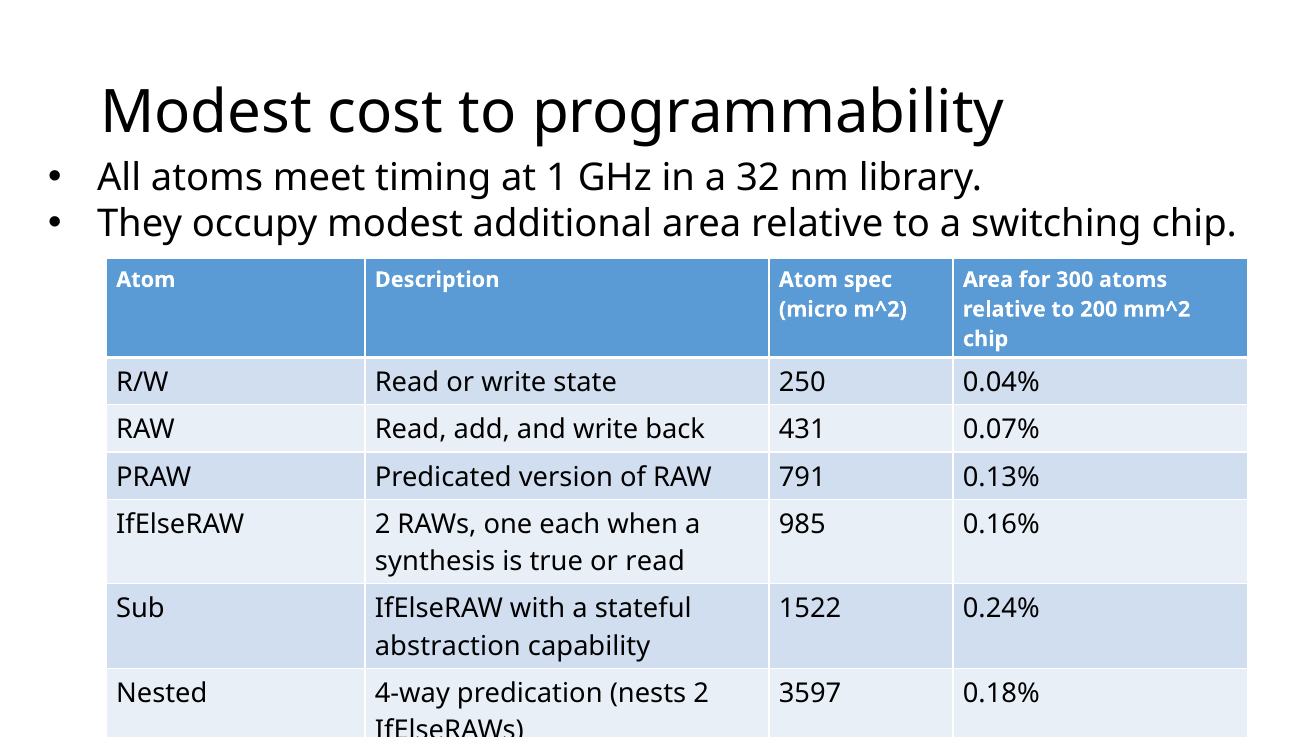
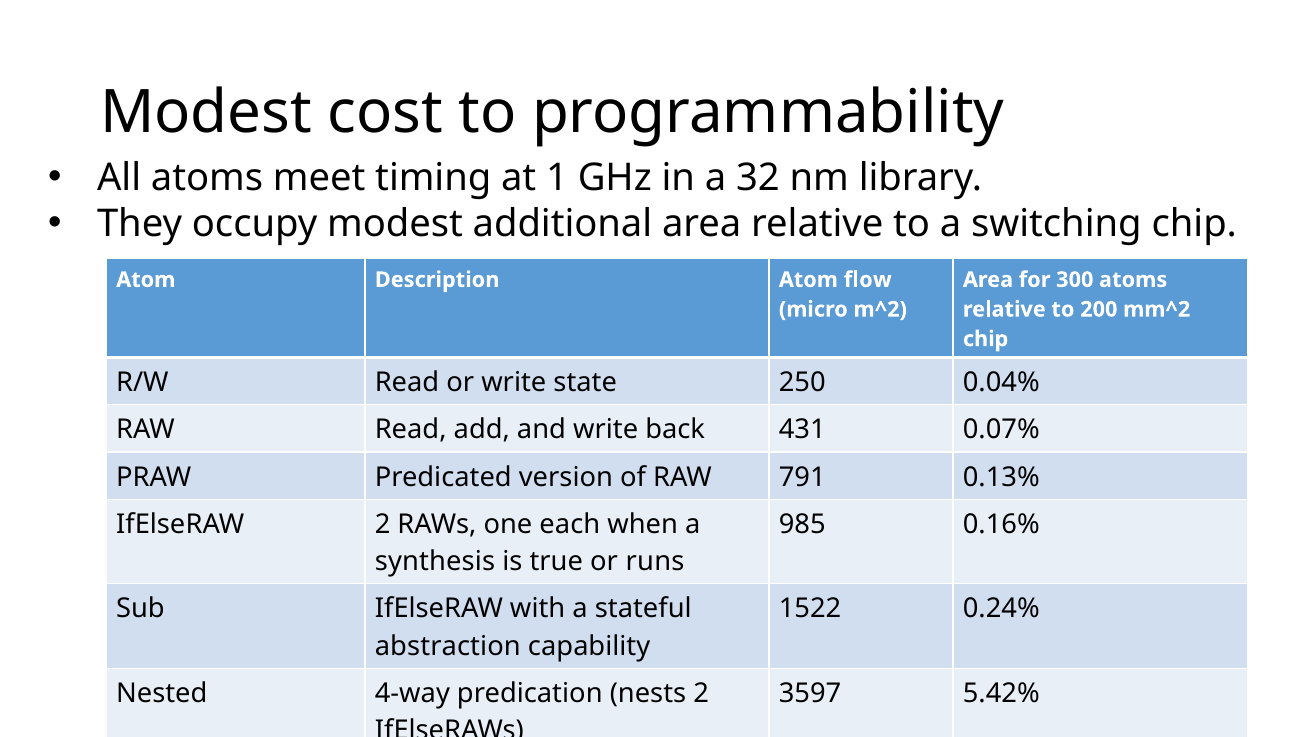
spec: spec -> flow
or read: read -> runs
0.18%: 0.18% -> 5.42%
